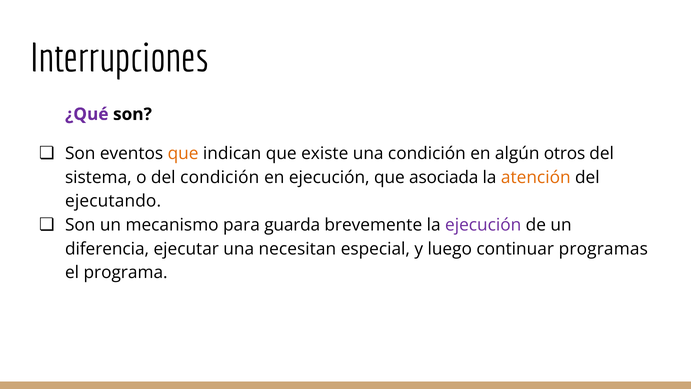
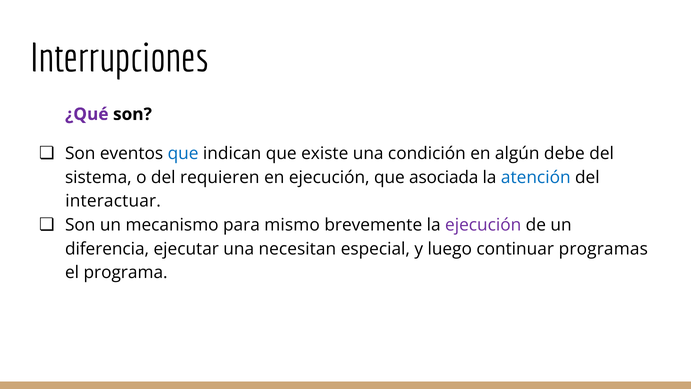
que at (183, 153) colour: orange -> blue
otros: otros -> debe
del condición: condición -> requieren
atención colour: orange -> blue
ejecutando: ejecutando -> interactuar
guarda: guarda -> mismo
